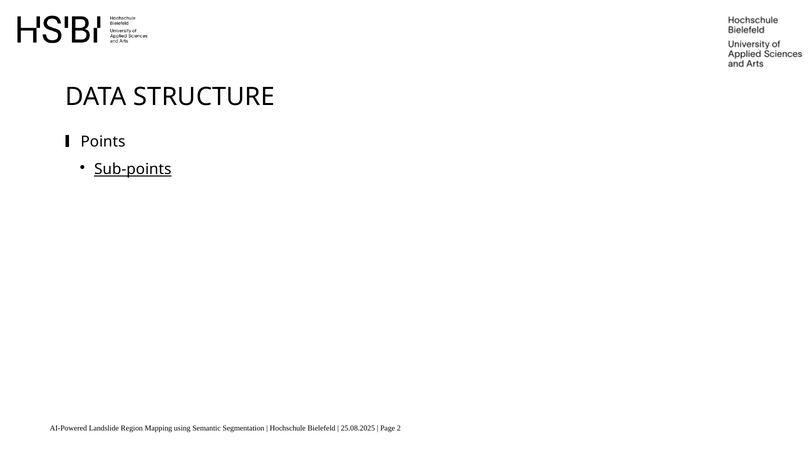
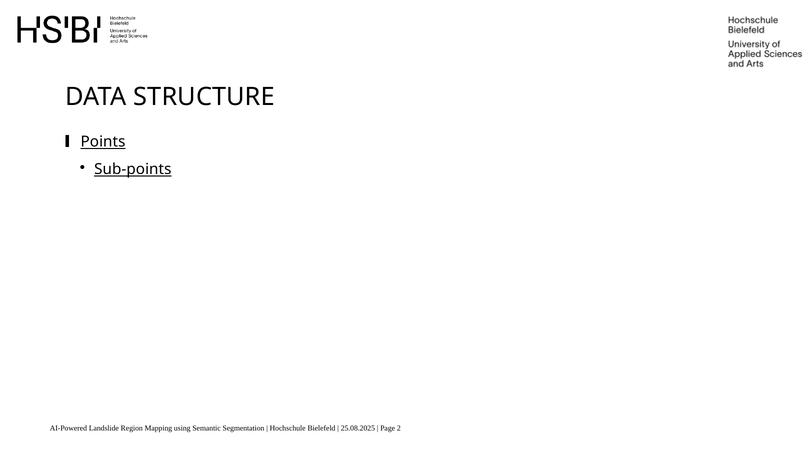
Points underline: none -> present
